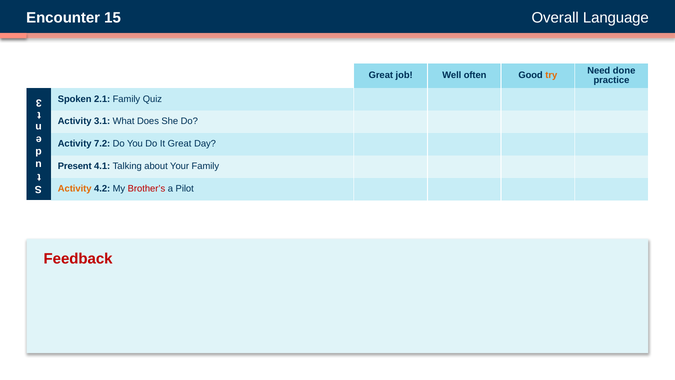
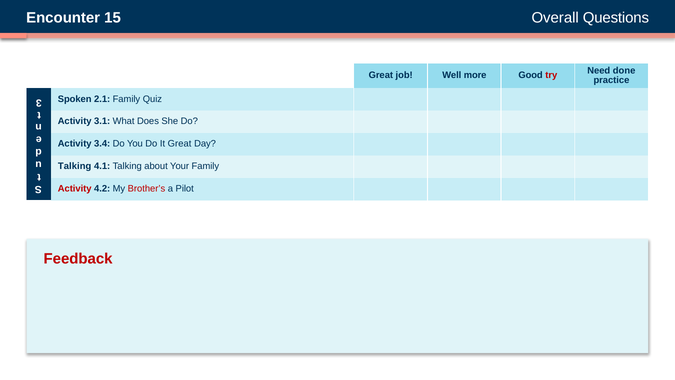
Language: Language -> Questions
often: often -> more
try colour: orange -> red
7.2: 7.2 -> 3.4
Present at (75, 166): Present -> Talking
Activity at (75, 189) colour: orange -> red
